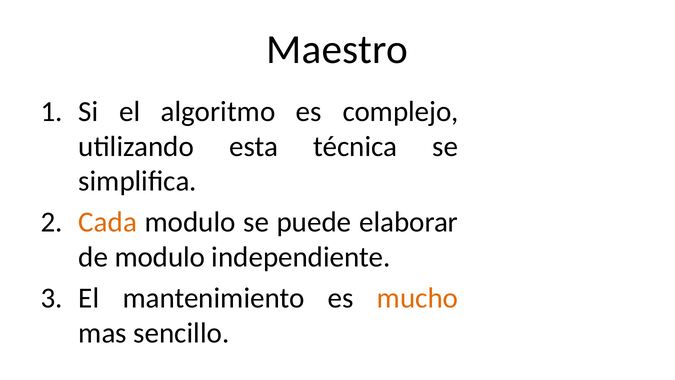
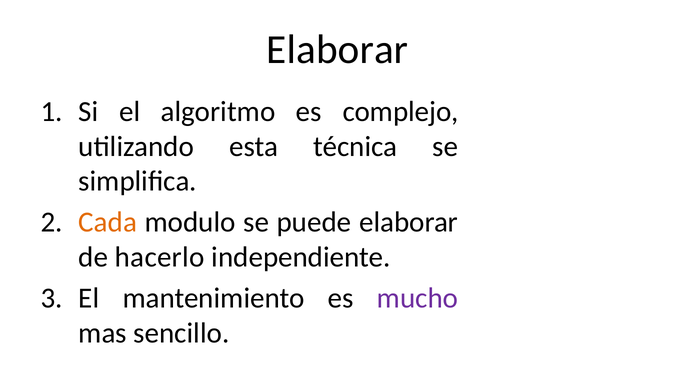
Maestro at (337, 50): Maestro -> Elaborar
de modulo: modulo -> hacerlo
mucho colour: orange -> purple
